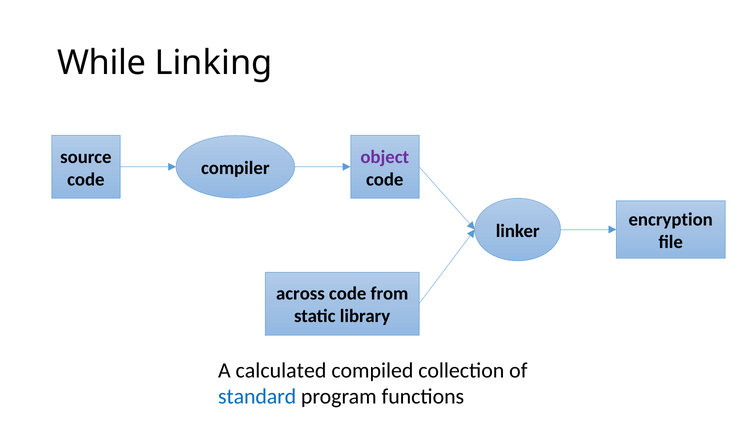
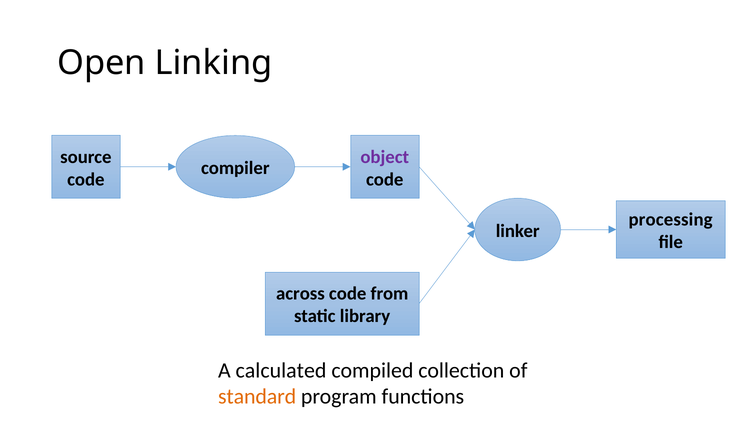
While: While -> Open
encryption: encryption -> processing
standard colour: blue -> orange
